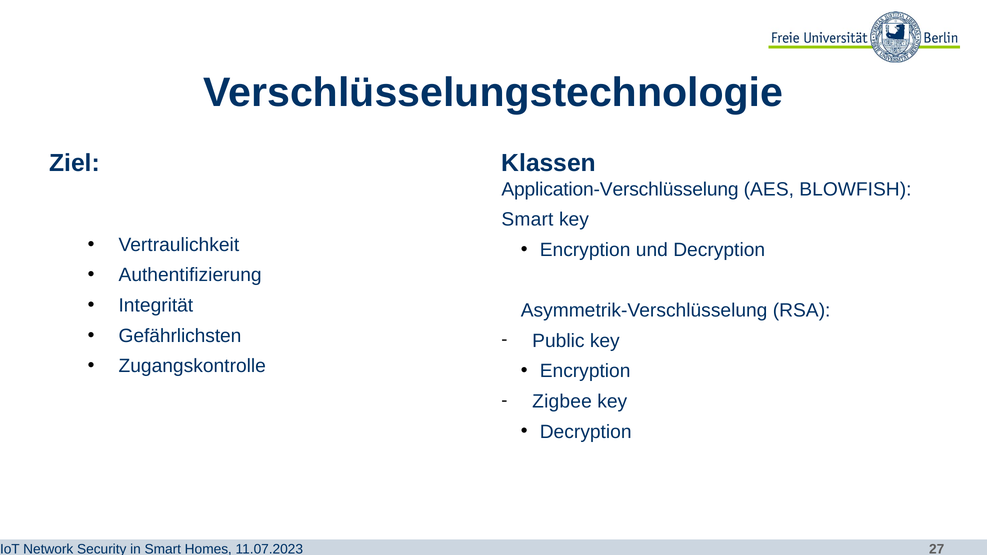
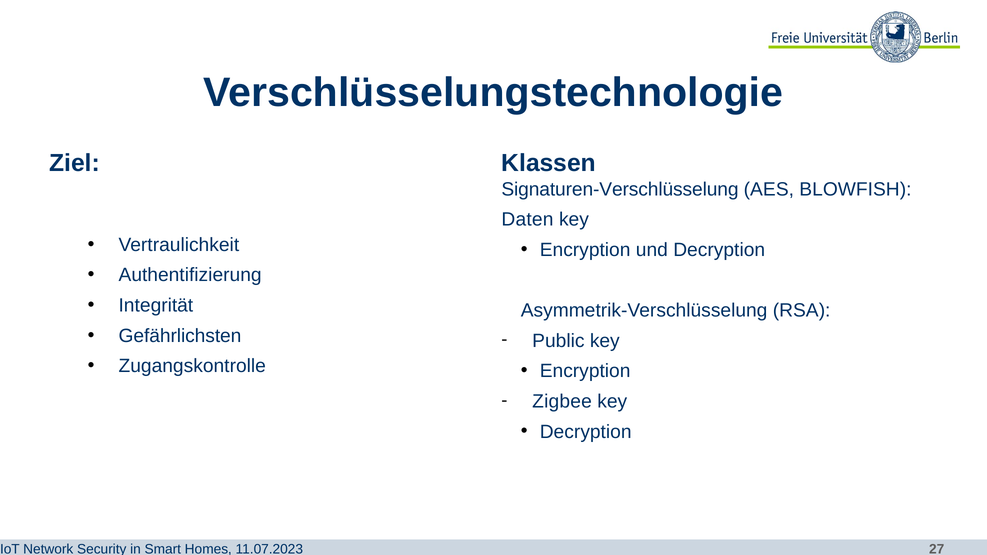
Application-Verschlüsselung: Application-Verschlüsselung -> Signaturen-Verschlüsselung
Smart at (527, 220): Smart -> Daten
